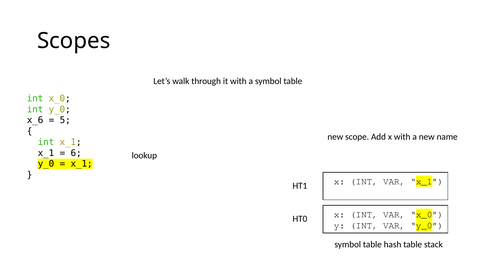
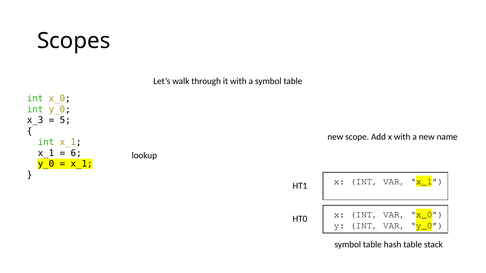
x_6: x_6 -> x_3
